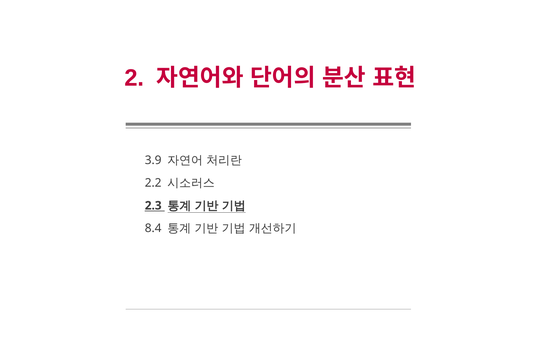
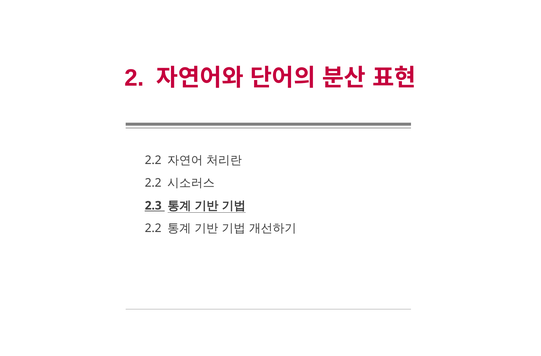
3.9 at (153, 160): 3.9 -> 2.2
8.4 at (153, 228): 8.4 -> 2.2
